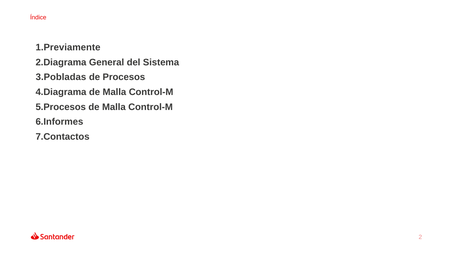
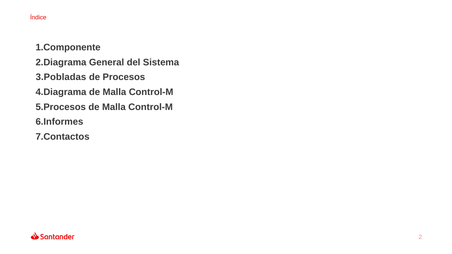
1.Previamente: 1.Previamente -> 1.Componente
